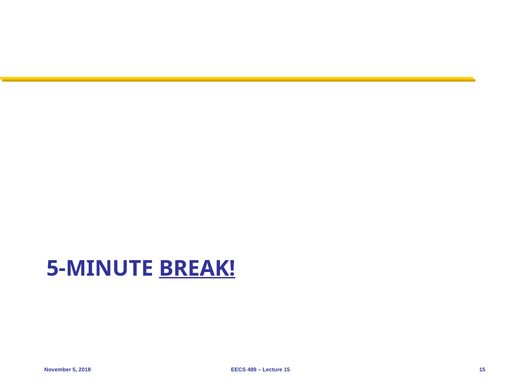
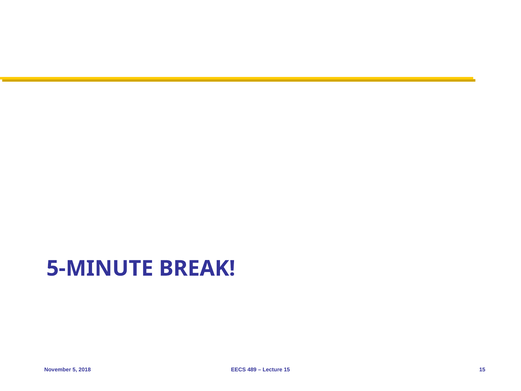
BREAK underline: present -> none
